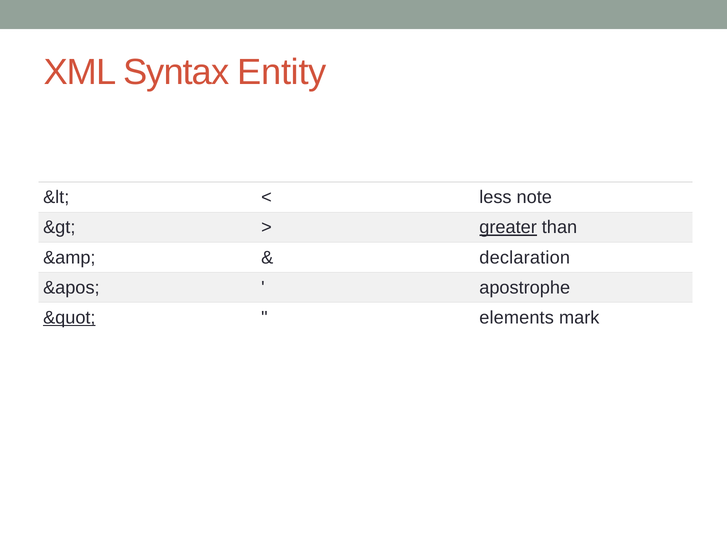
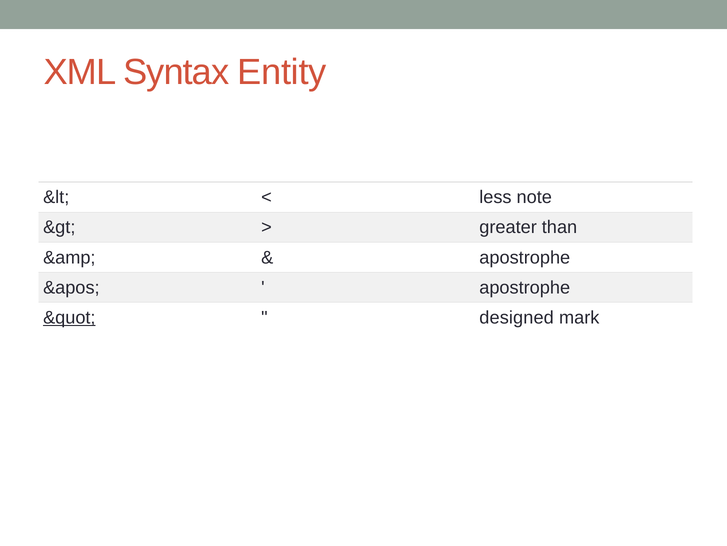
greater underline: present -> none
declaration at (525, 257): declaration -> apostrophe
elements: elements -> designed
